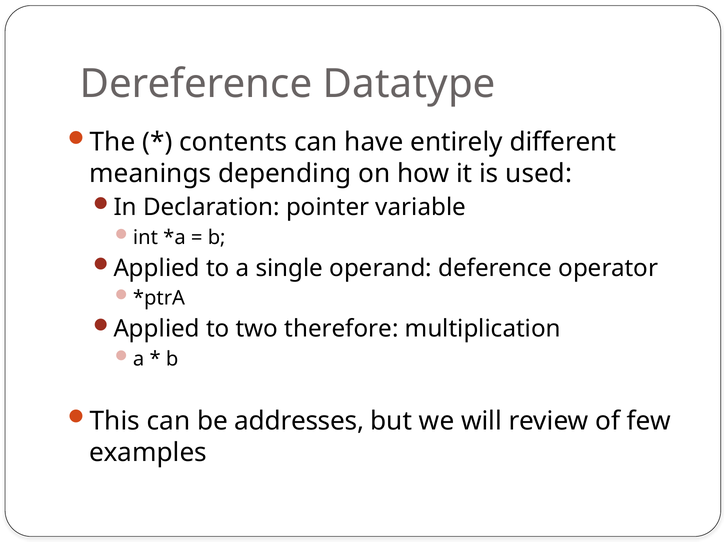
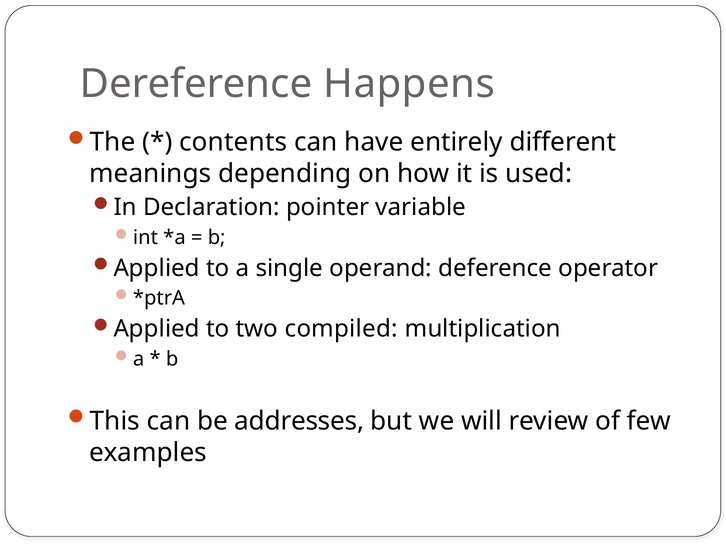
Datatype: Datatype -> Happens
therefore: therefore -> compiled
